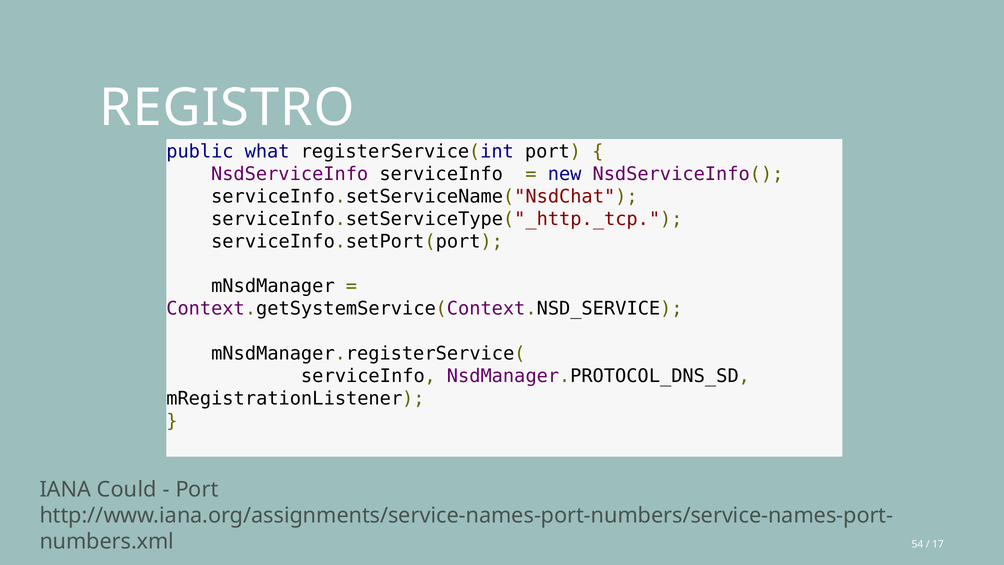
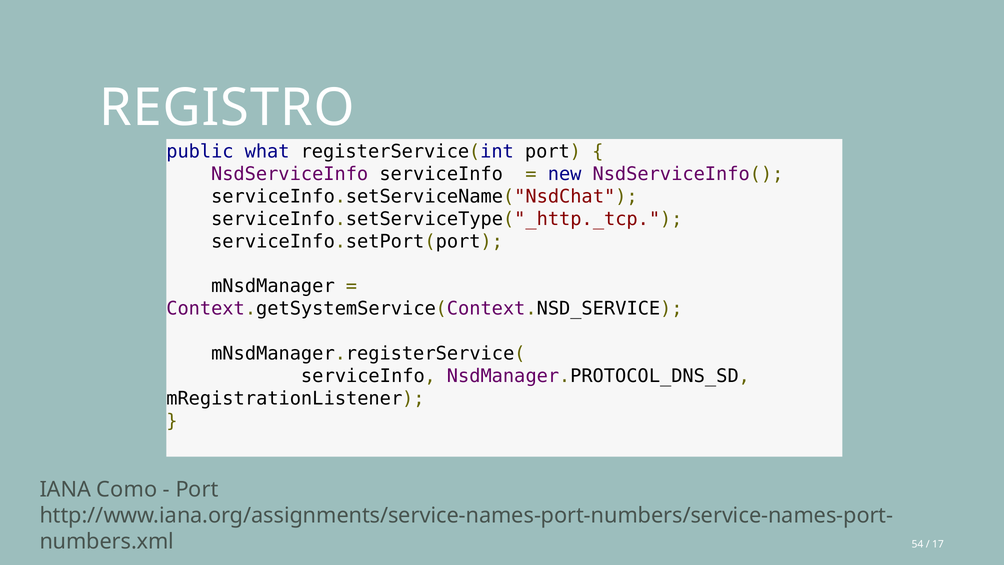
Could: Could -> Como
